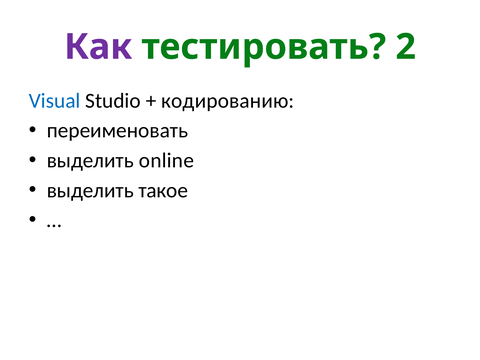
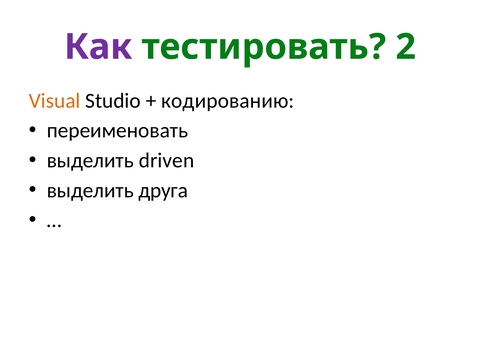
Visual colour: blue -> orange
online: online -> driven
такое: такое -> друга
